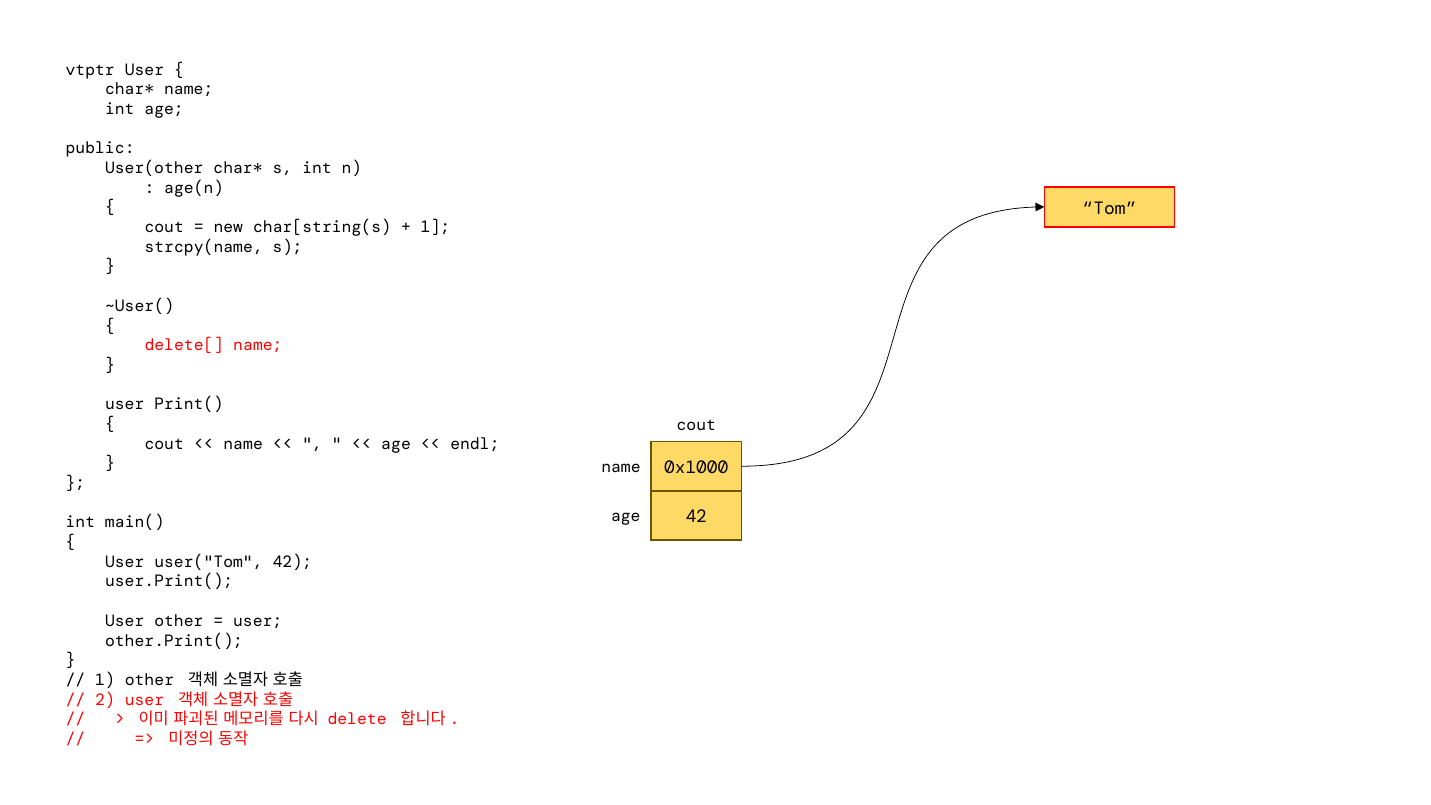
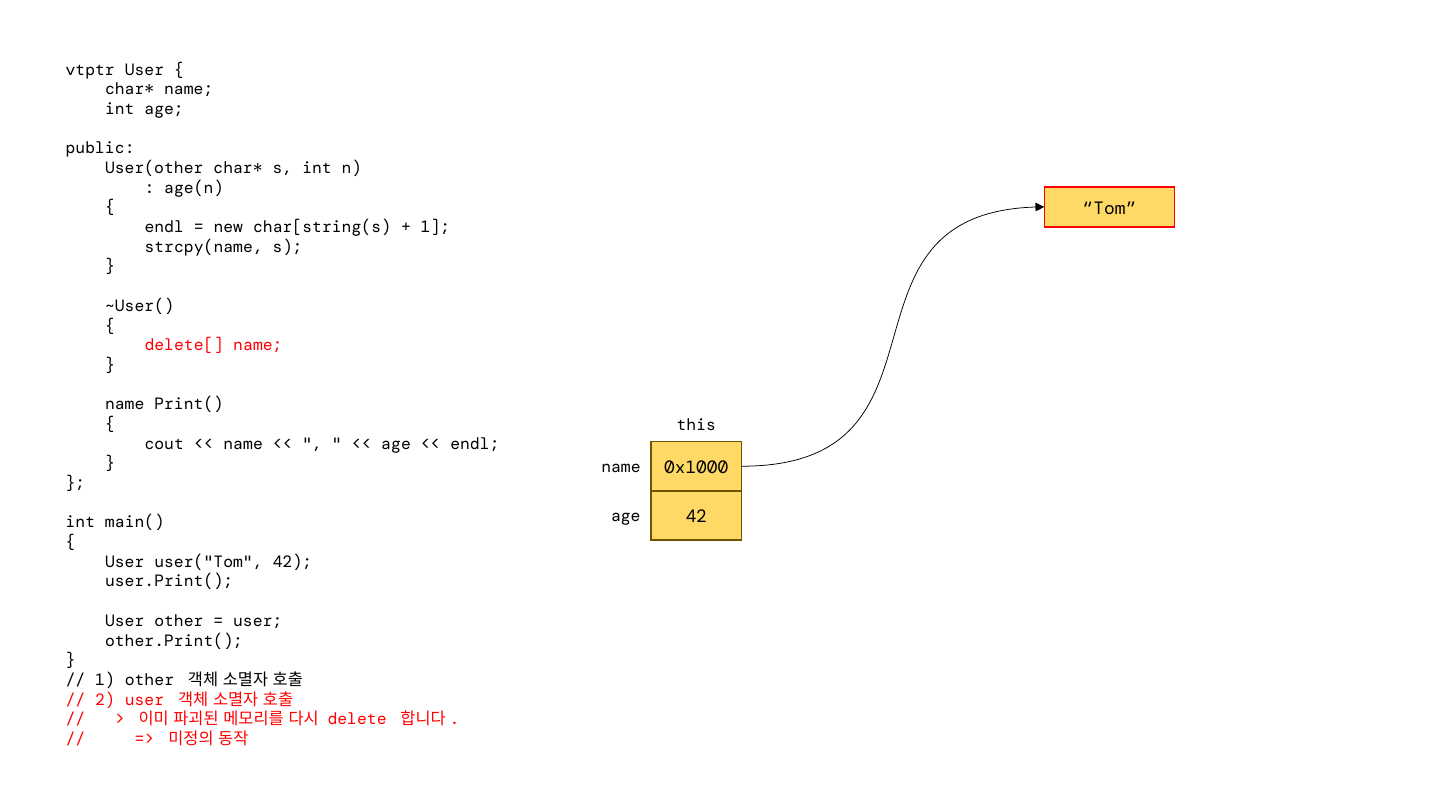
cout at (164, 227): cout -> endl
user at (125, 404): user -> name
cout at (696, 425): cout -> this
